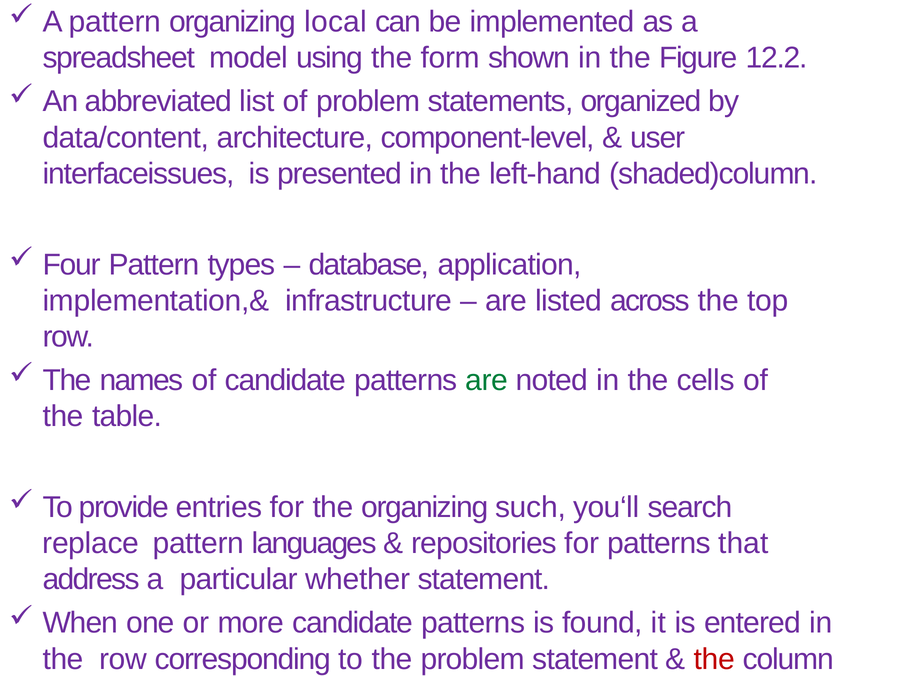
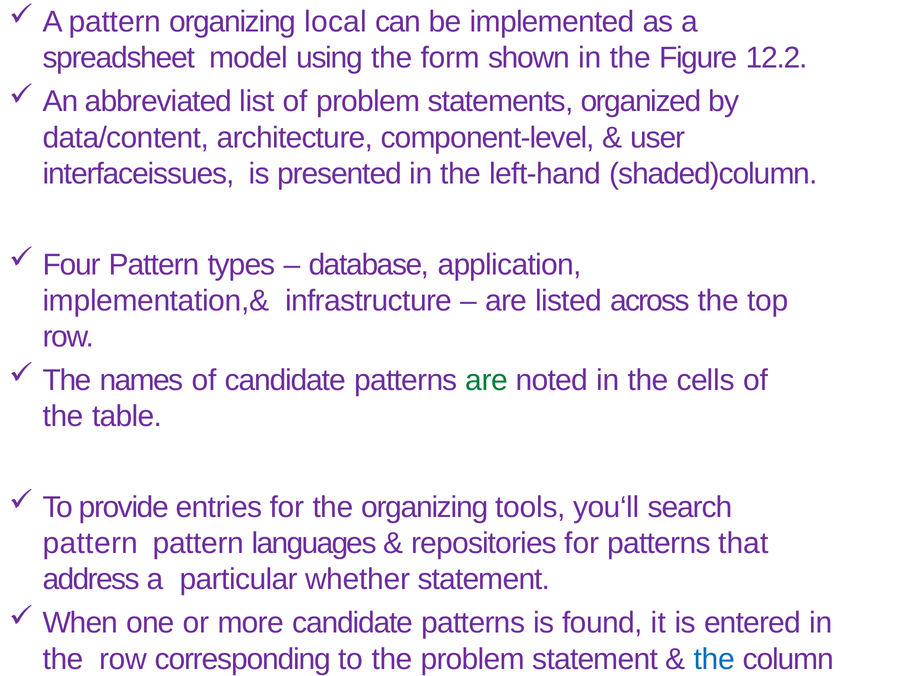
such: such -> tools
replace at (91, 544): replace -> pattern
the at (714, 660) colour: red -> blue
